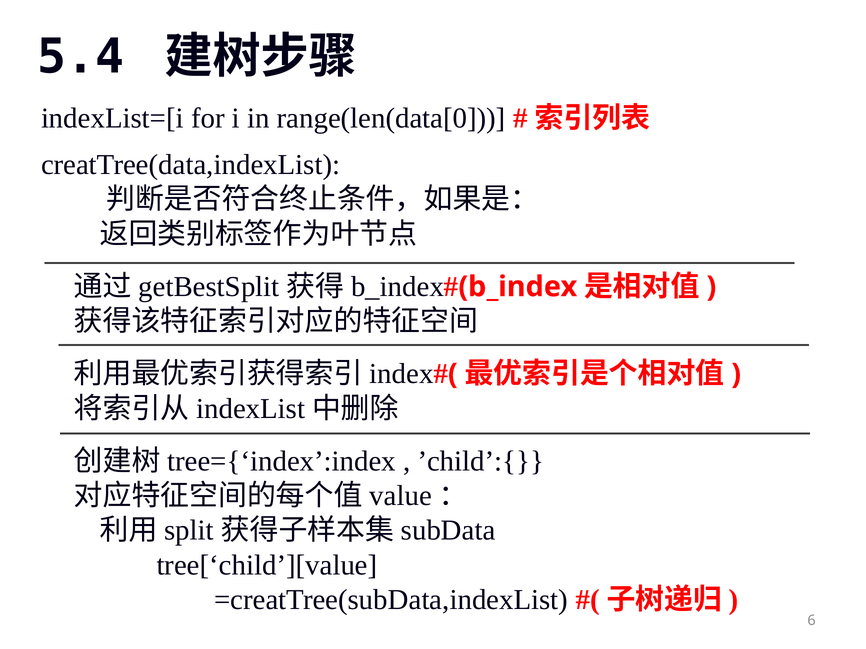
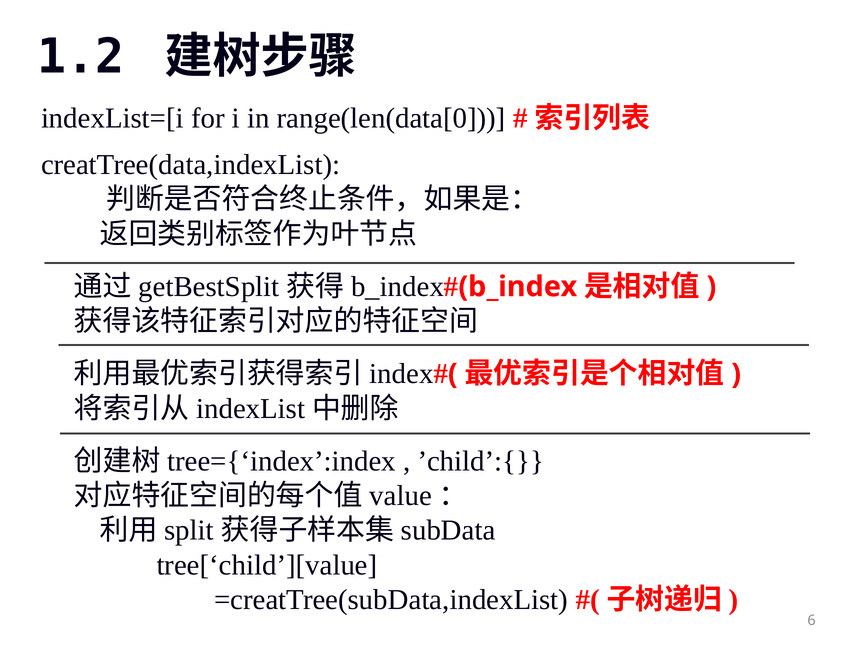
5.4: 5.4 -> 1.2
